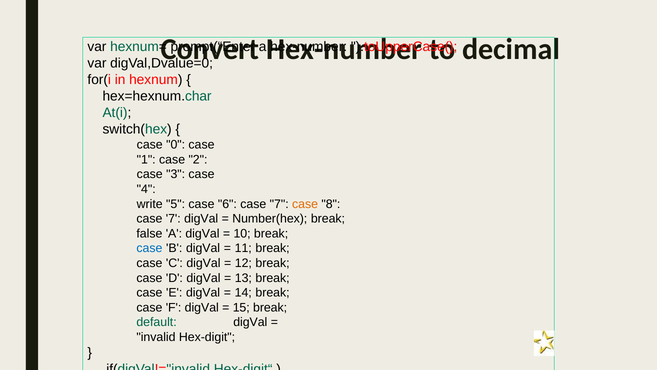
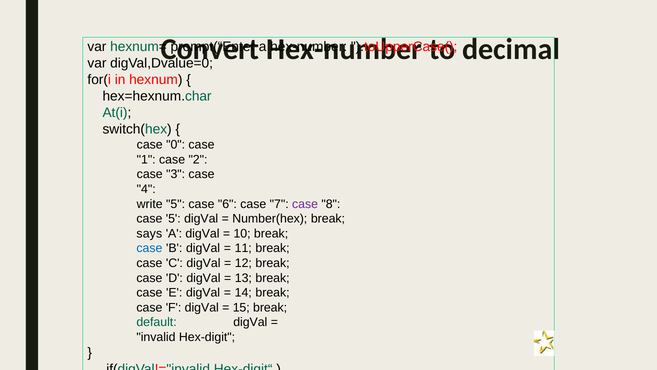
case at (305, 204) colour: orange -> purple
7 at (173, 219): 7 -> 5
false: false -> says
